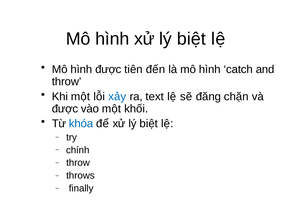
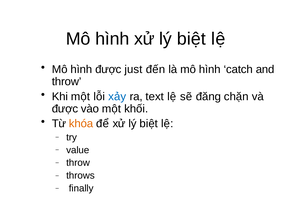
tiên: tiên -> just
khóa colour: blue -> orange
chính: chính -> value
